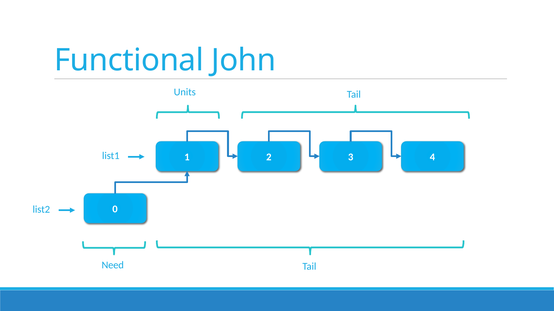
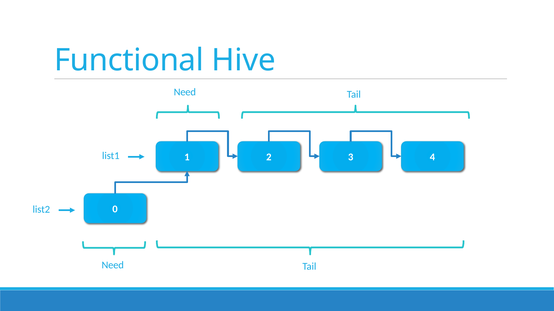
John: John -> Hive
Units at (185, 92): Units -> Need
